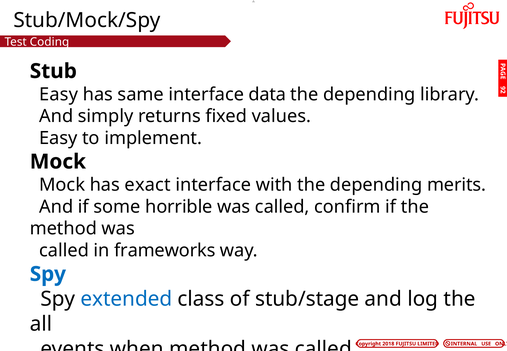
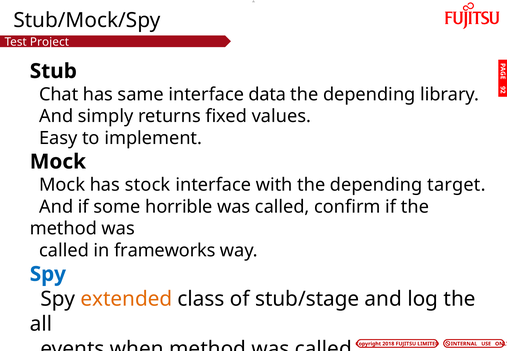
Coding: Coding -> Project
Easy at (59, 94): Easy -> Chat
exact: exact -> stock
merits: merits -> target
extended colour: blue -> orange
